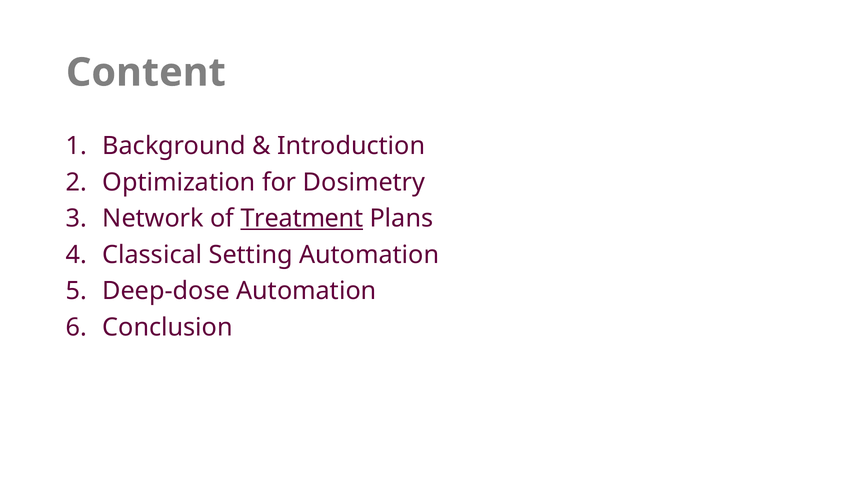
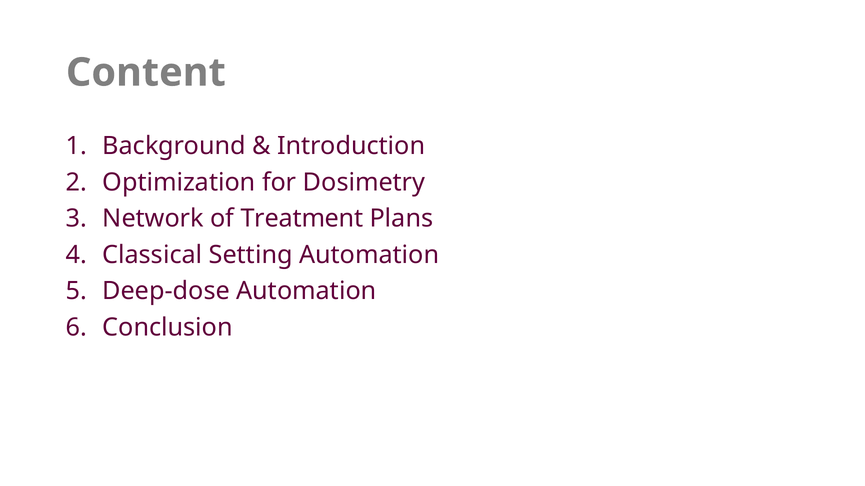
Treatment underline: present -> none
